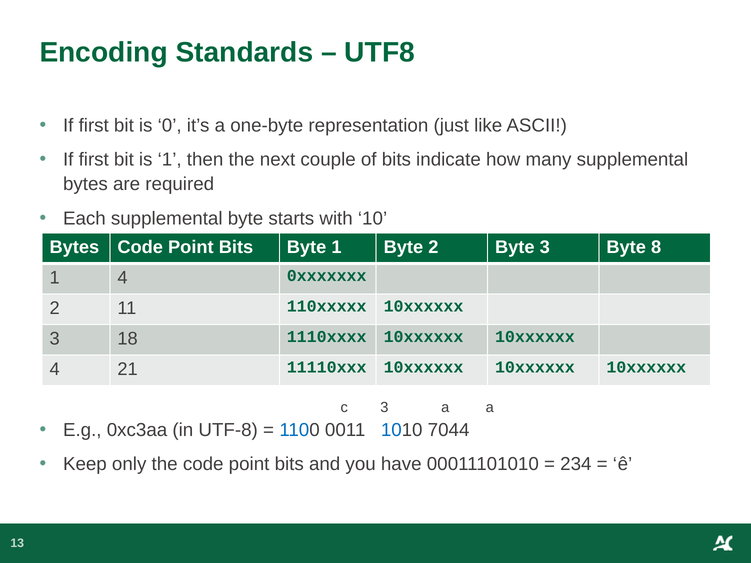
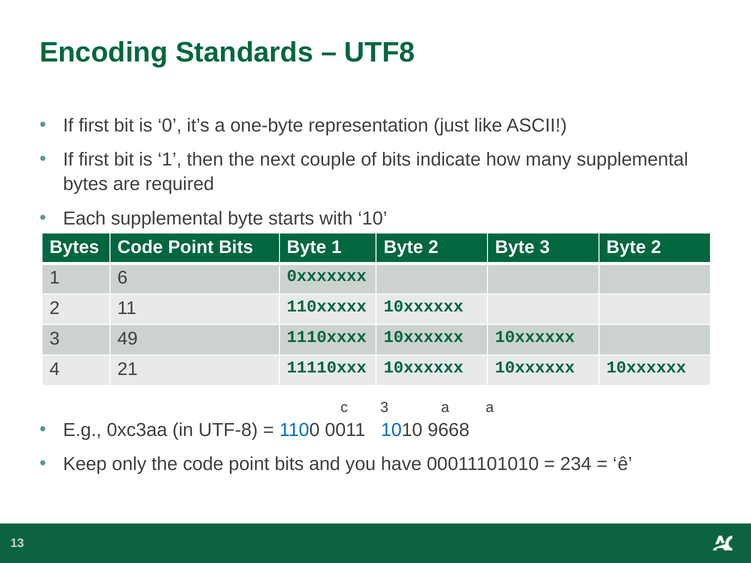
3 Byte 8: 8 -> 2
1 4: 4 -> 6
18: 18 -> 49
7044: 7044 -> 9668
